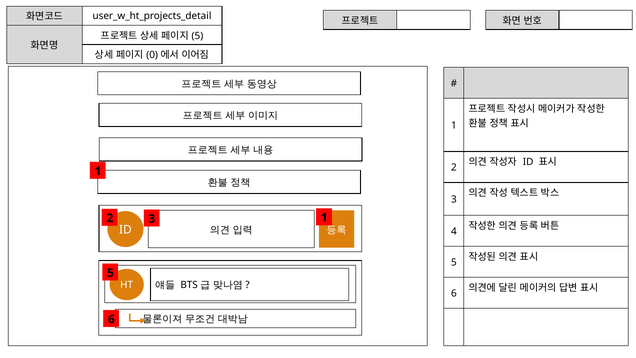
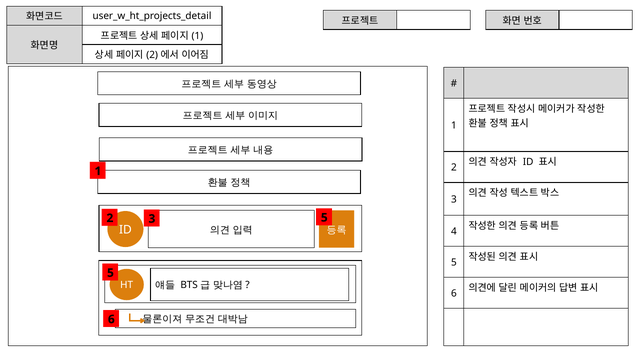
5 at (197, 36): 5 -> 1
0 at (152, 55): 0 -> 2
3 1: 1 -> 5
